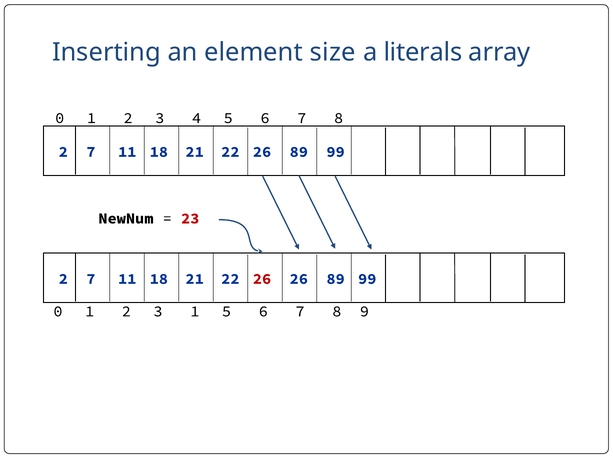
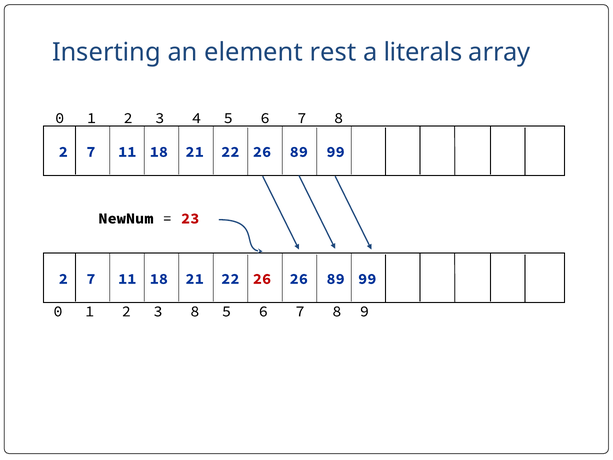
size: size -> rest
3 1: 1 -> 8
